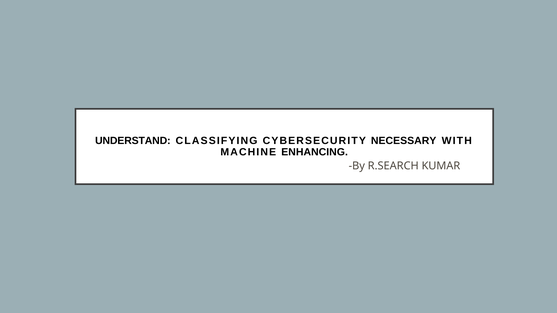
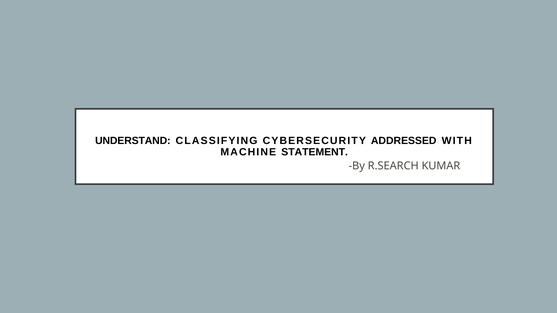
NECESSARY: NECESSARY -> ADDRESSED
ENHANCING: ENHANCING -> STATEMENT
